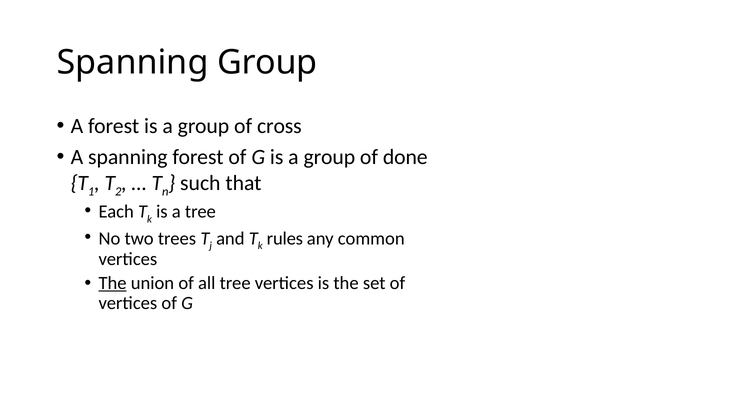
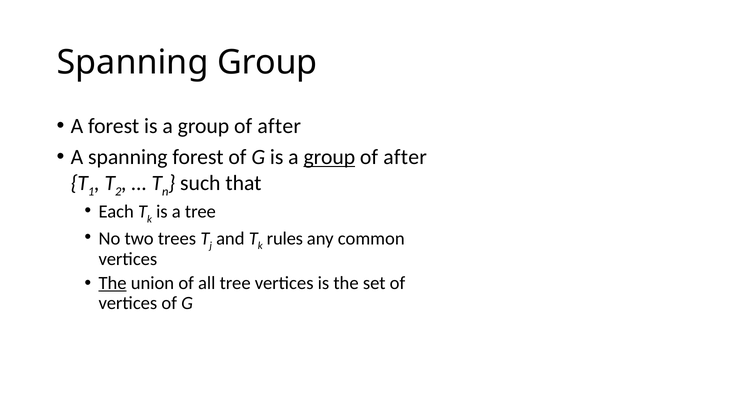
cross at (279, 126): cross -> after
group at (329, 157) underline: none -> present
done at (405, 157): done -> after
